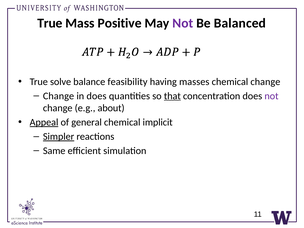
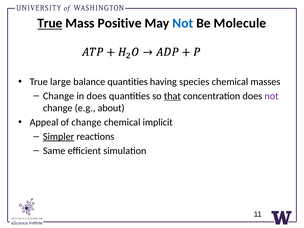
True at (50, 23) underline: none -> present
Not at (183, 23) colour: purple -> blue
Balanced: Balanced -> Molecule
solve: solve -> large
balance feasibility: feasibility -> quantities
masses: masses -> species
chemical change: change -> masses
Appeal underline: present -> none
of general: general -> change
